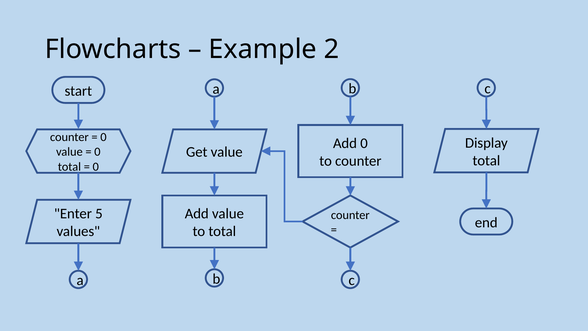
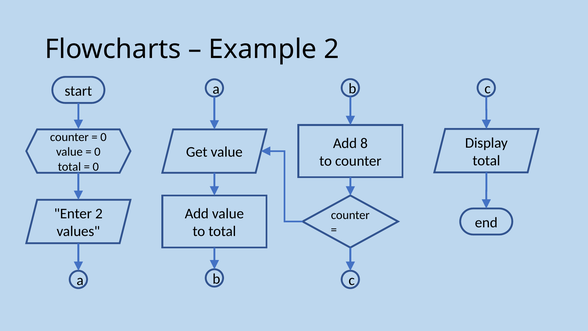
Add 0: 0 -> 8
Enter 5: 5 -> 2
